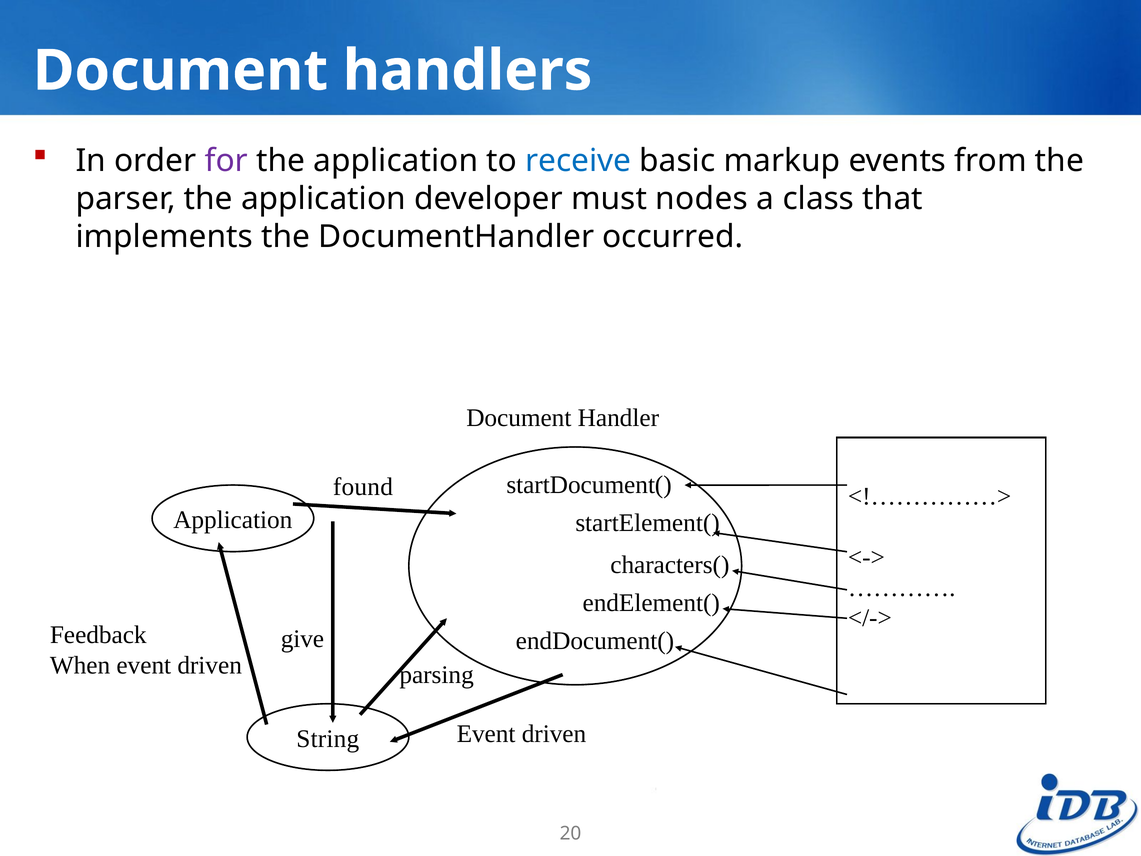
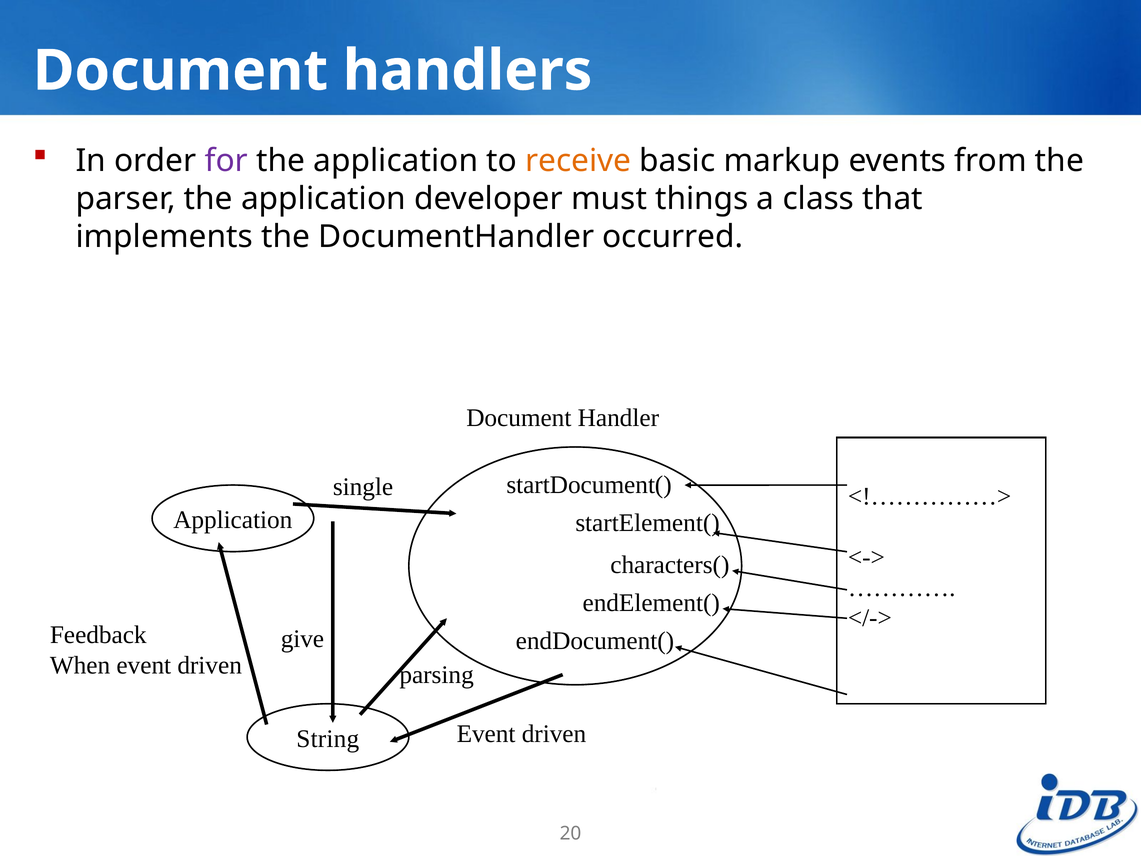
receive colour: blue -> orange
nodes: nodes -> things
found: found -> single
